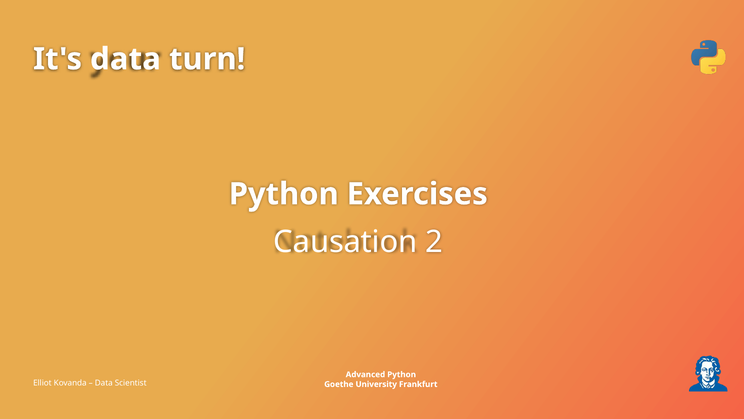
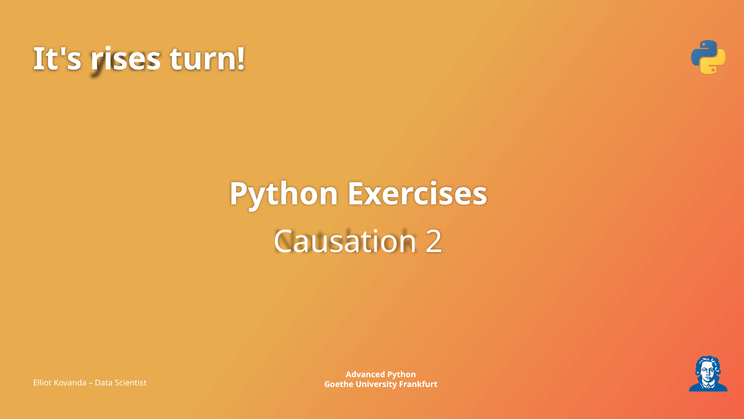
It's data: data -> rises
